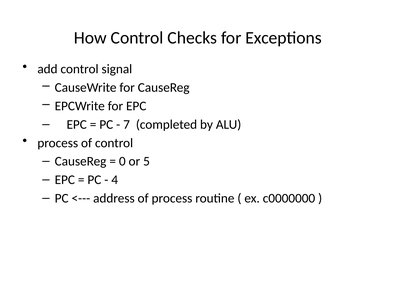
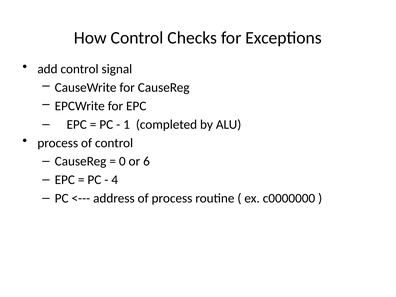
7: 7 -> 1
5: 5 -> 6
